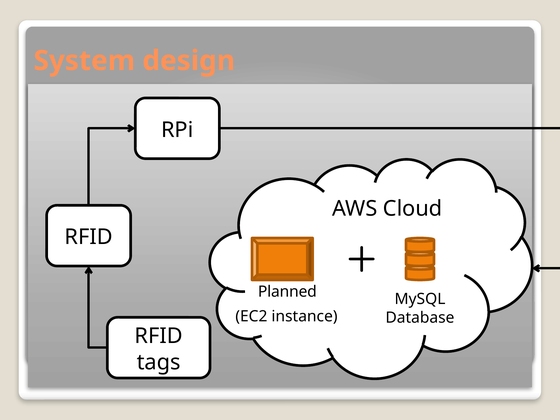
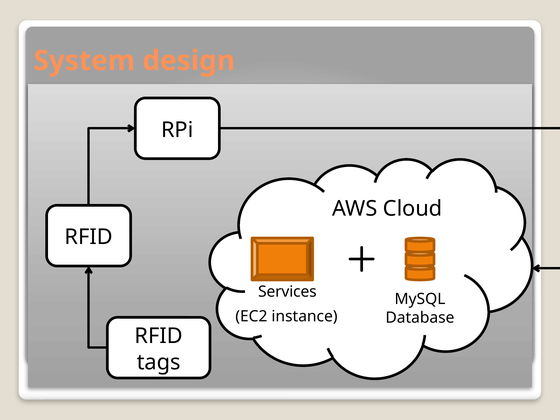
Planned: Planned -> Services
